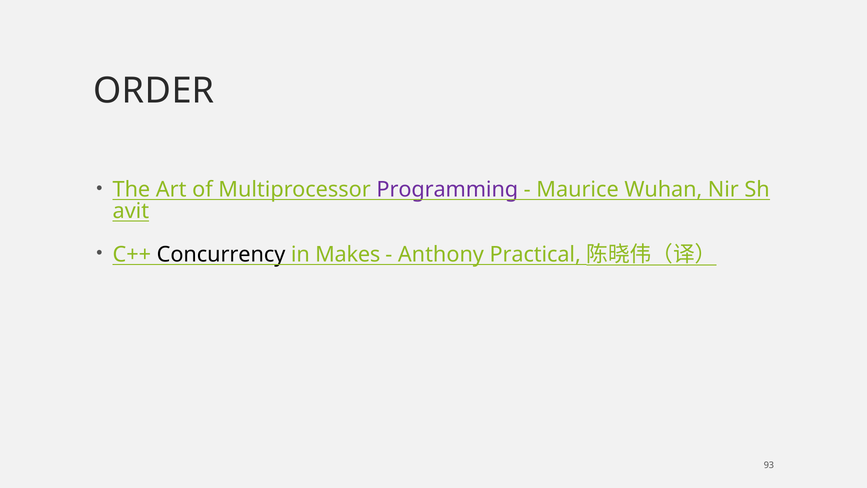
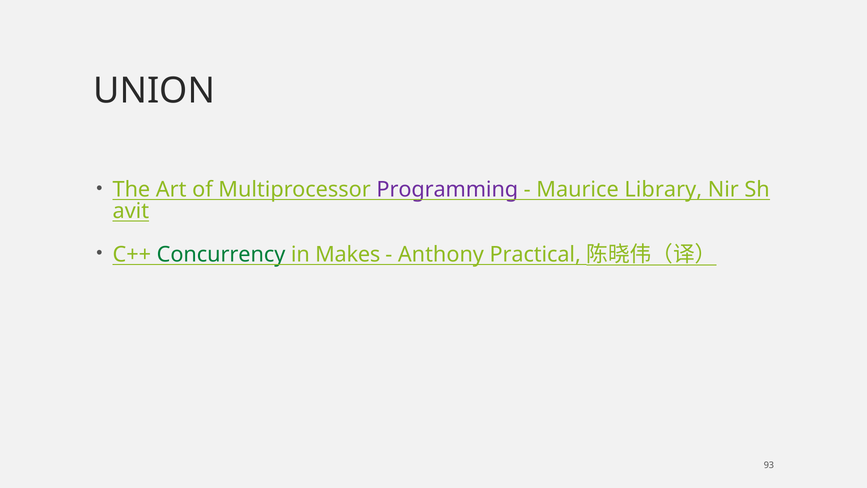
ORDER: ORDER -> UNION
Wuhan: Wuhan -> Library
Concurrency colour: black -> green
